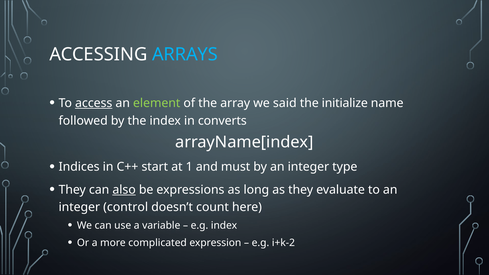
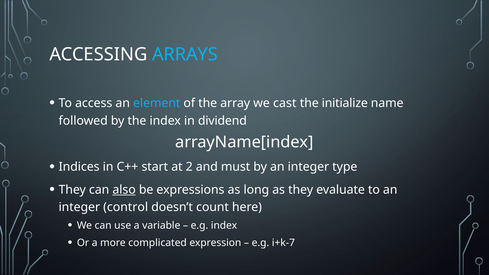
access underline: present -> none
element colour: light green -> light blue
said: said -> cast
converts: converts -> dividend
1: 1 -> 2
i+k-2: i+k-2 -> i+k-7
